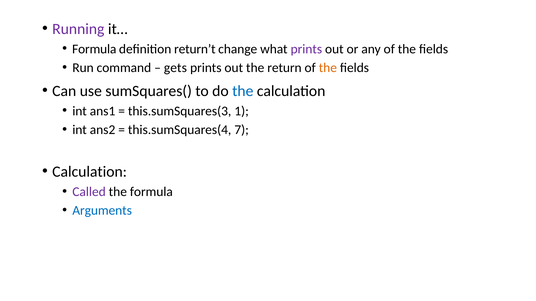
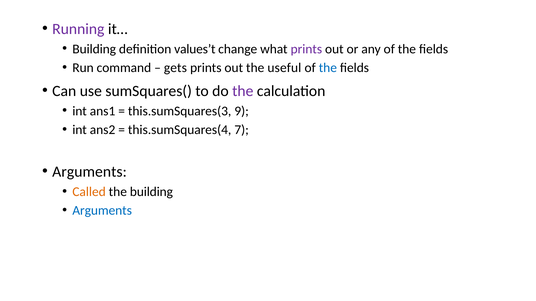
Formula at (94, 49): Formula -> Building
return’t: return’t -> values’t
return: return -> useful
the at (328, 68) colour: orange -> blue
the at (243, 91) colour: blue -> purple
1: 1 -> 9
Calculation at (90, 172): Calculation -> Arguments
Called colour: purple -> orange
the formula: formula -> building
